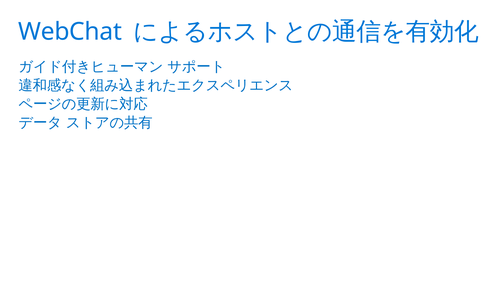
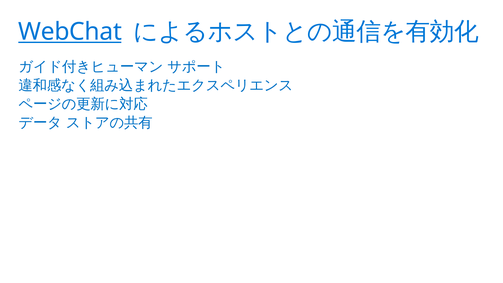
WebChat underline: none -> present
